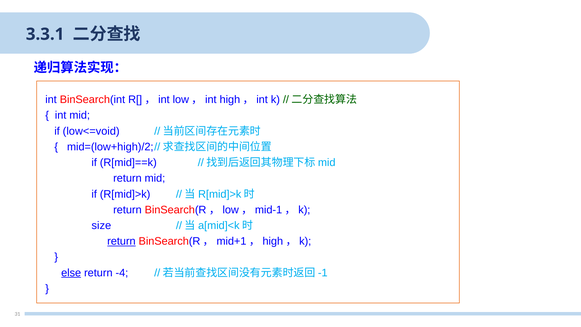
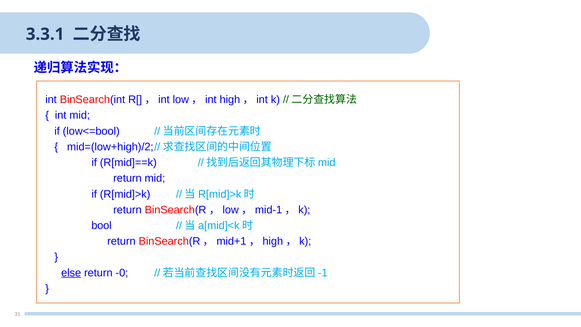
low<=void: low<=void -> low<=bool
size: size -> bool
return at (121, 241) underline: present -> none
-4: -4 -> -0
